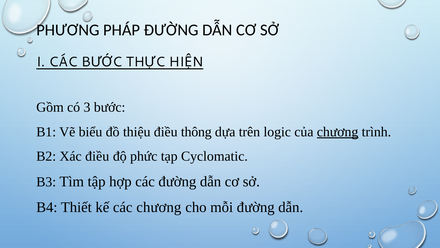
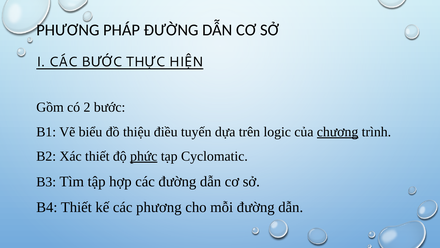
3: 3 -> 2
thông: thông -> tuyến
Xác điều: điều -> thiết
phức underline: none -> present
các chương: chương -> phương
